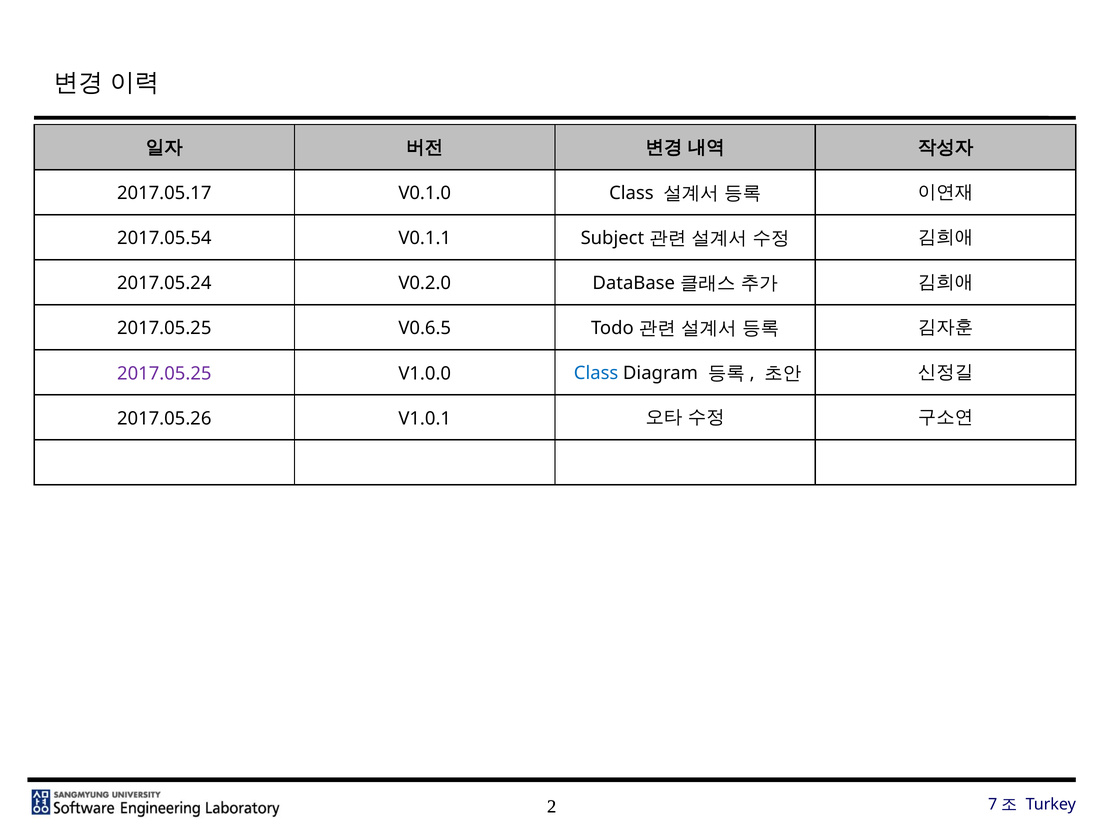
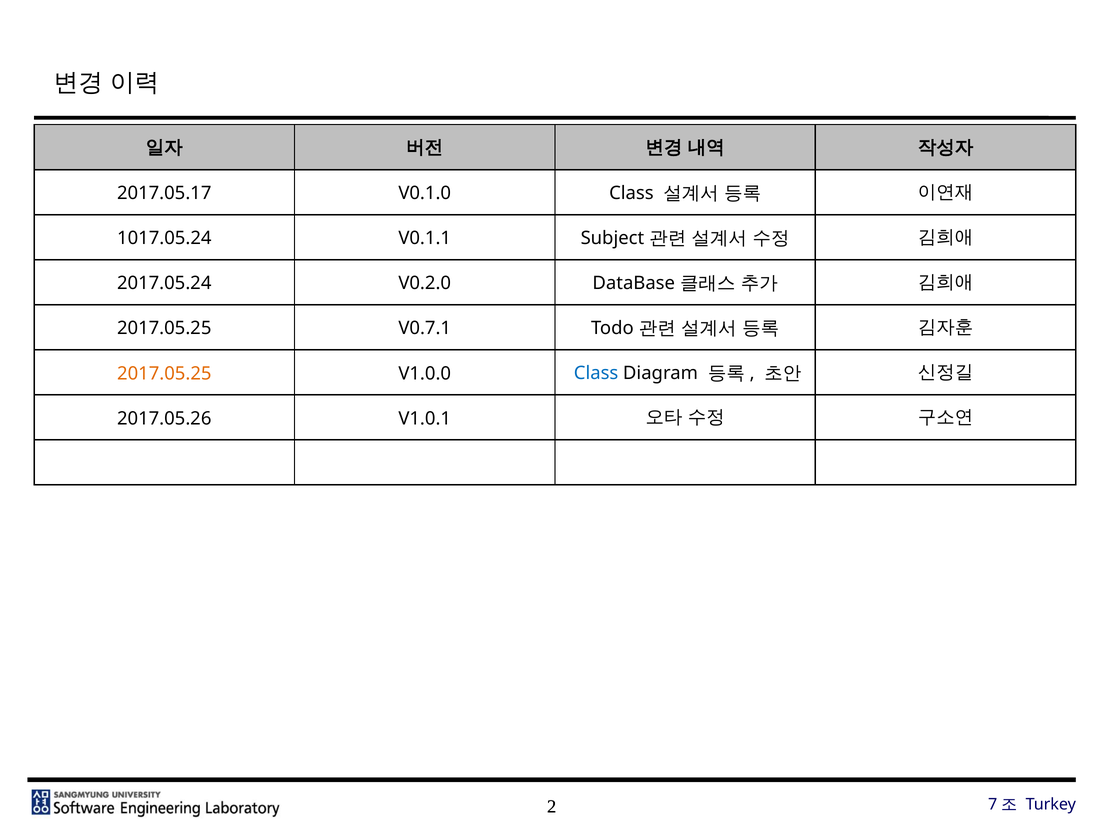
2017.05.54: 2017.05.54 -> 1017.05.24
V0.6.5: V0.6.5 -> V0.7.1
2017.05.25 at (164, 373) colour: purple -> orange
